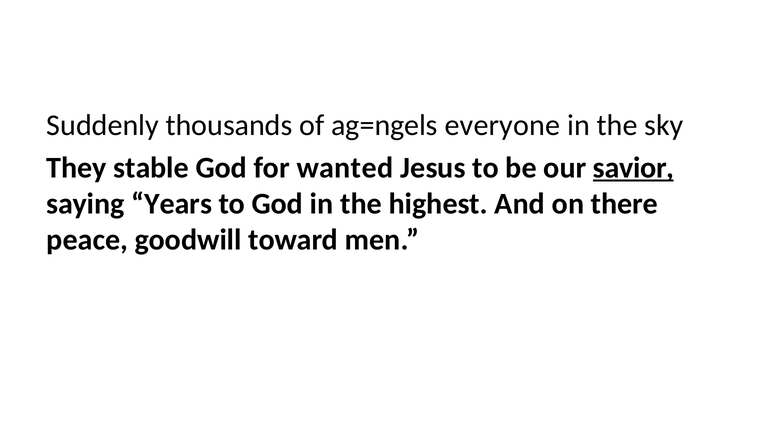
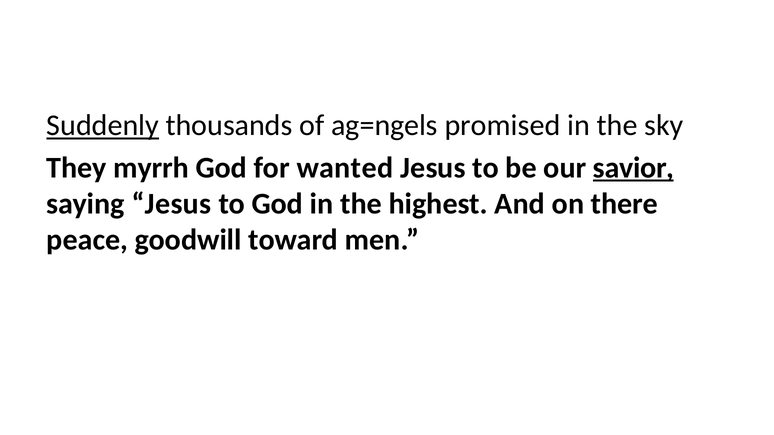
Suddenly underline: none -> present
everyone: everyone -> promised
stable: stable -> myrrh
saying Years: Years -> Jesus
